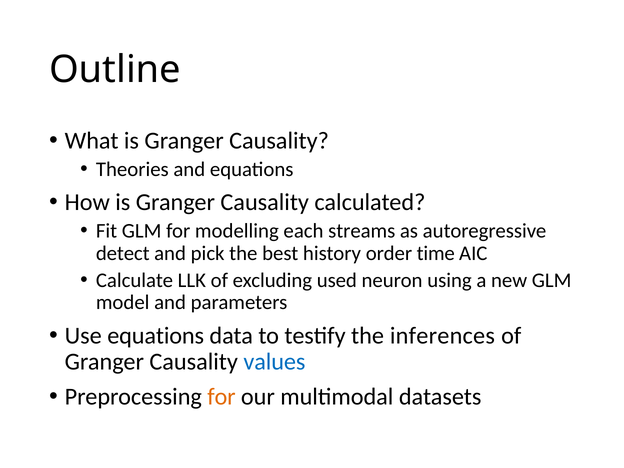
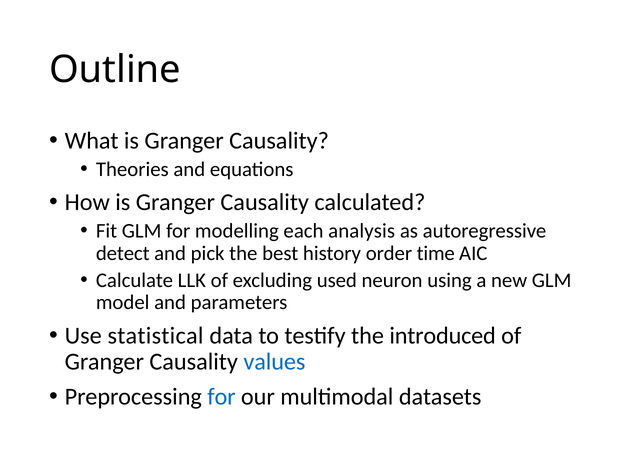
streams: streams -> analysis
Use equations: equations -> statistical
inferences: inferences -> introduced
for at (221, 397) colour: orange -> blue
